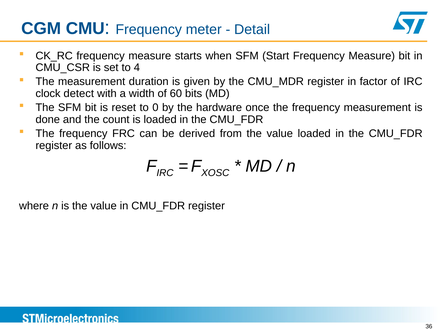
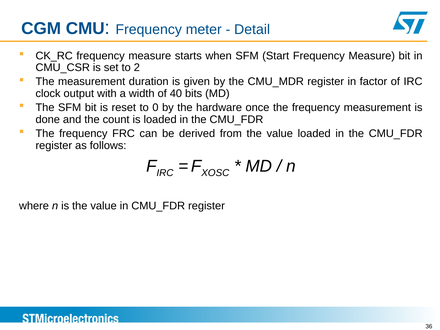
4: 4 -> 2
detect: detect -> output
60: 60 -> 40
